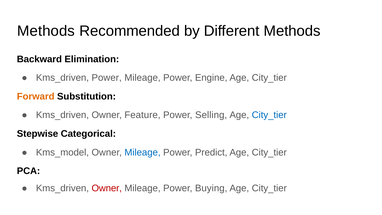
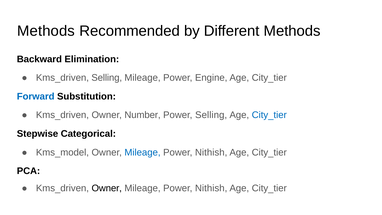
Kms_driven Power: Power -> Selling
Forward colour: orange -> blue
Feature: Feature -> Number
Predict at (211, 152): Predict -> Nithish
Owner at (107, 188) colour: red -> black
Buying at (211, 188): Buying -> Nithish
